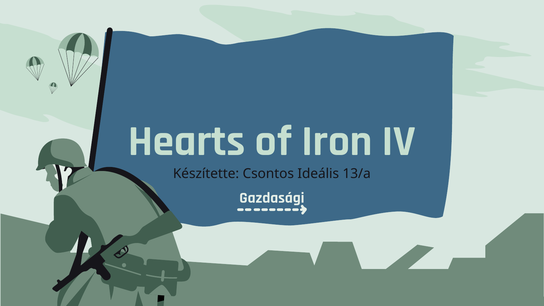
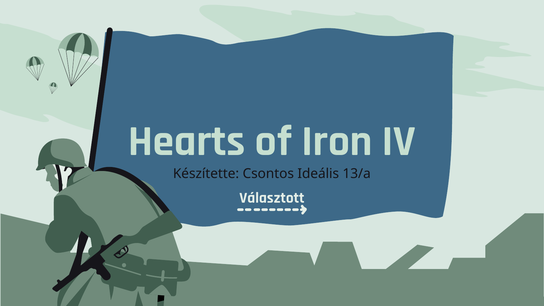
Gazdasági: Gazdasági -> Választott
